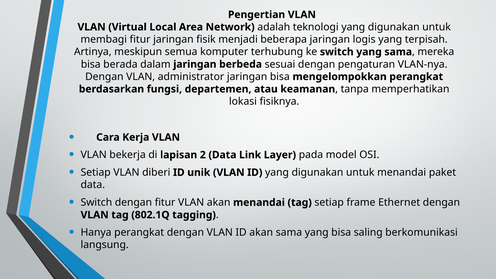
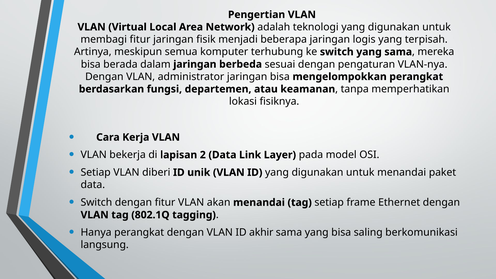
ID akan: akan -> akhir
